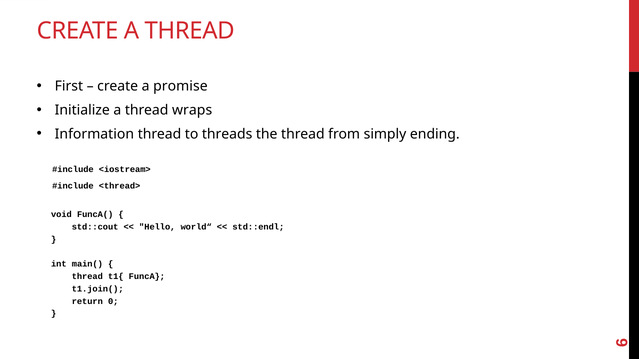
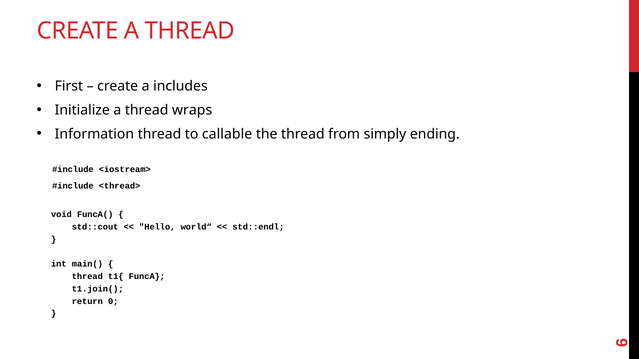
promise: promise -> includes
threads: threads -> callable
